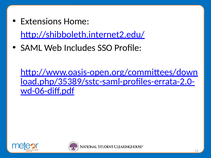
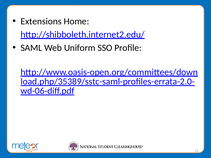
Includes: Includes -> Uniform
